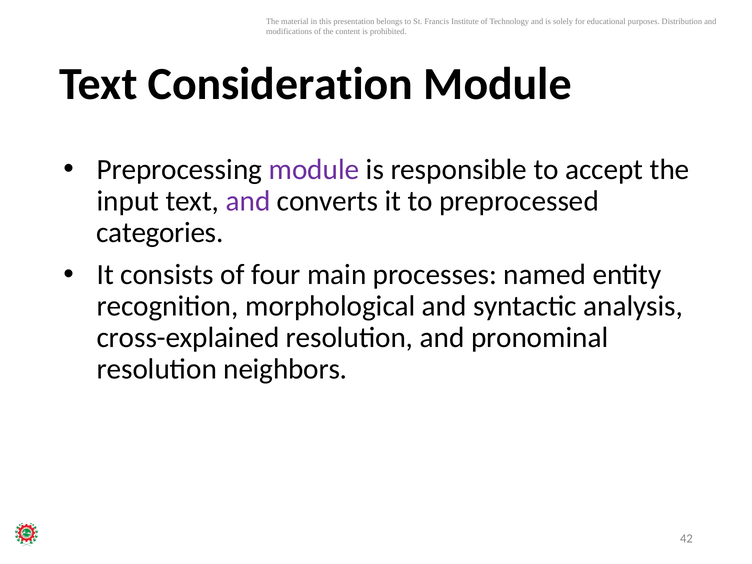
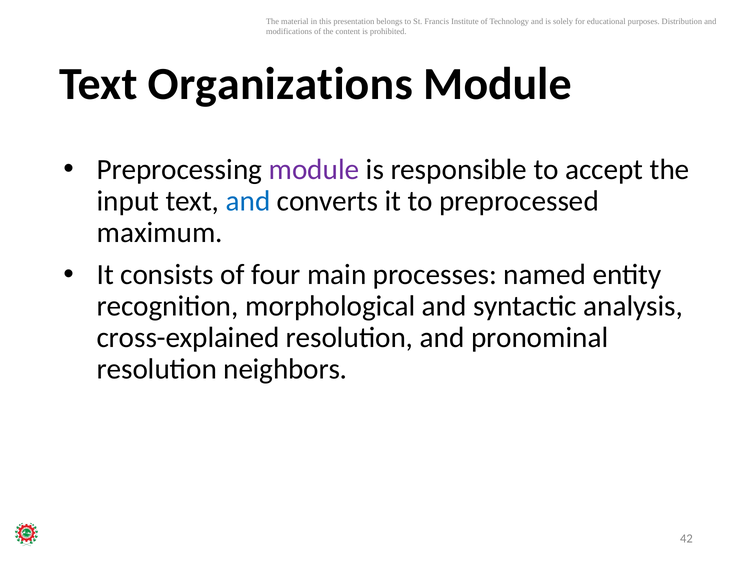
Consideration: Consideration -> Organizations
and at (248, 201) colour: purple -> blue
categories: categories -> maximum
